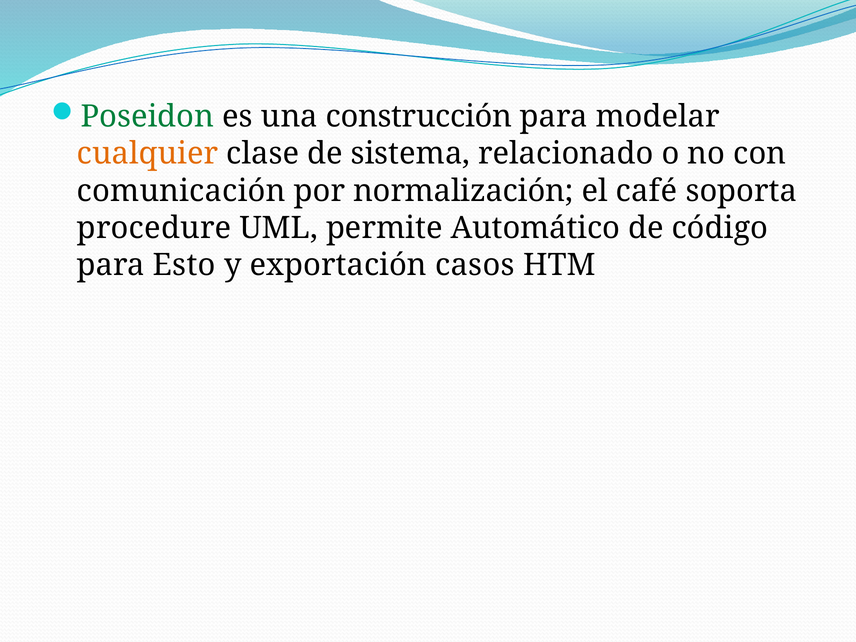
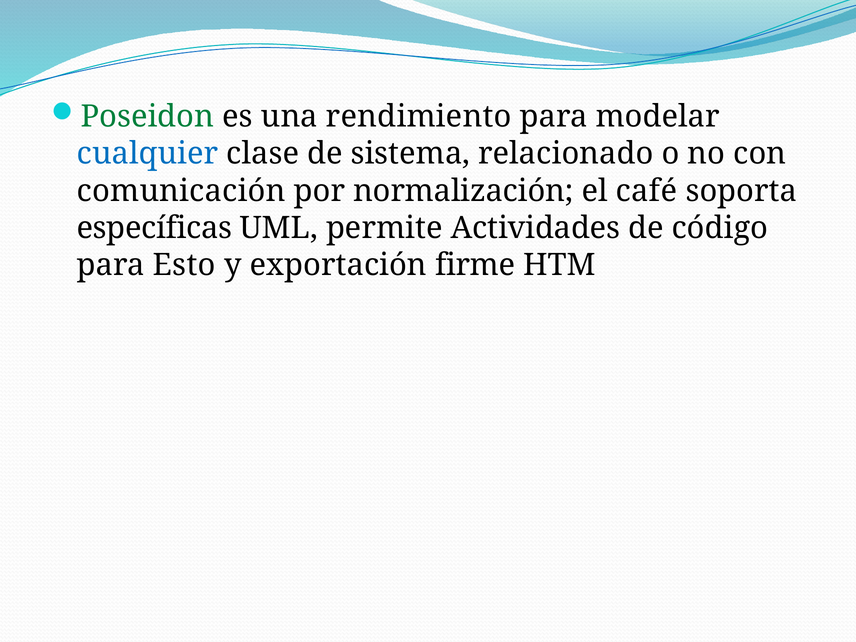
construcción: construcción -> rendimiento
cualquier colour: orange -> blue
procedure: procedure -> específicas
Automático: Automático -> Actividades
casos: casos -> firme
